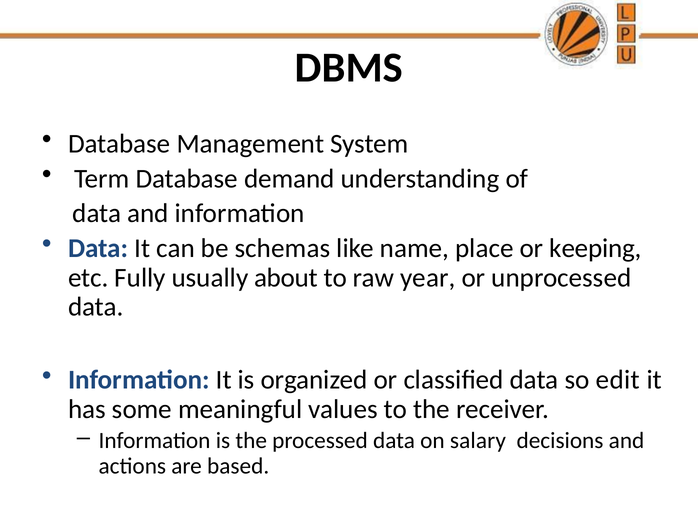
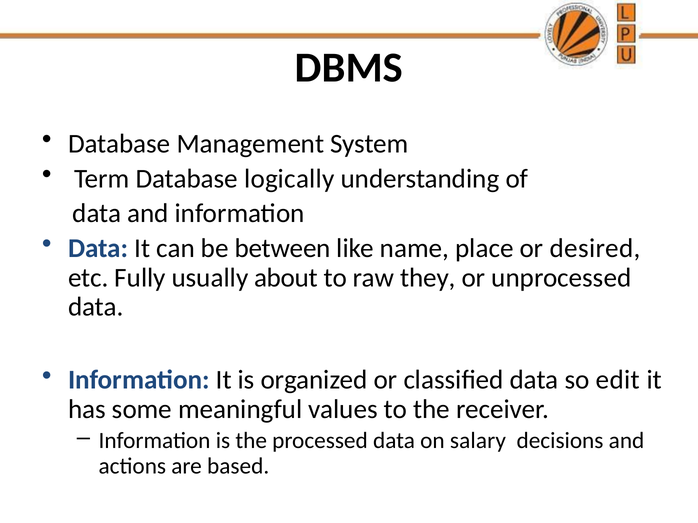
demand: demand -> logically
schemas: schemas -> between
keeping: keeping -> desired
year: year -> they
